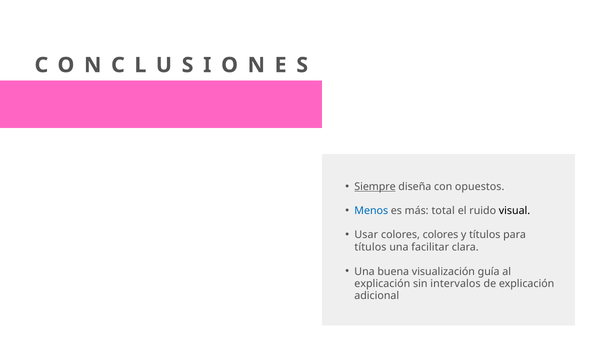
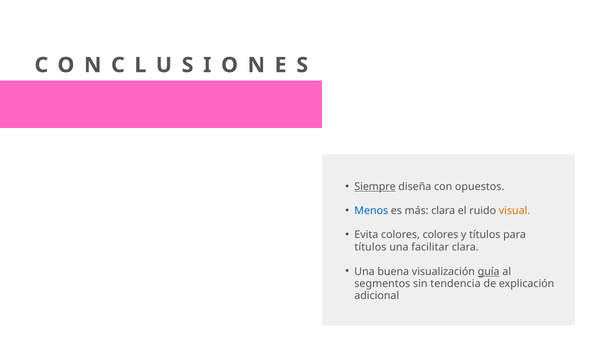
más total: total -> clara
visual colour: black -> orange
Usar: Usar -> Evita
guía underline: none -> present
explicación at (382, 284): explicación -> segmentos
intervalos: intervalos -> tendencia
